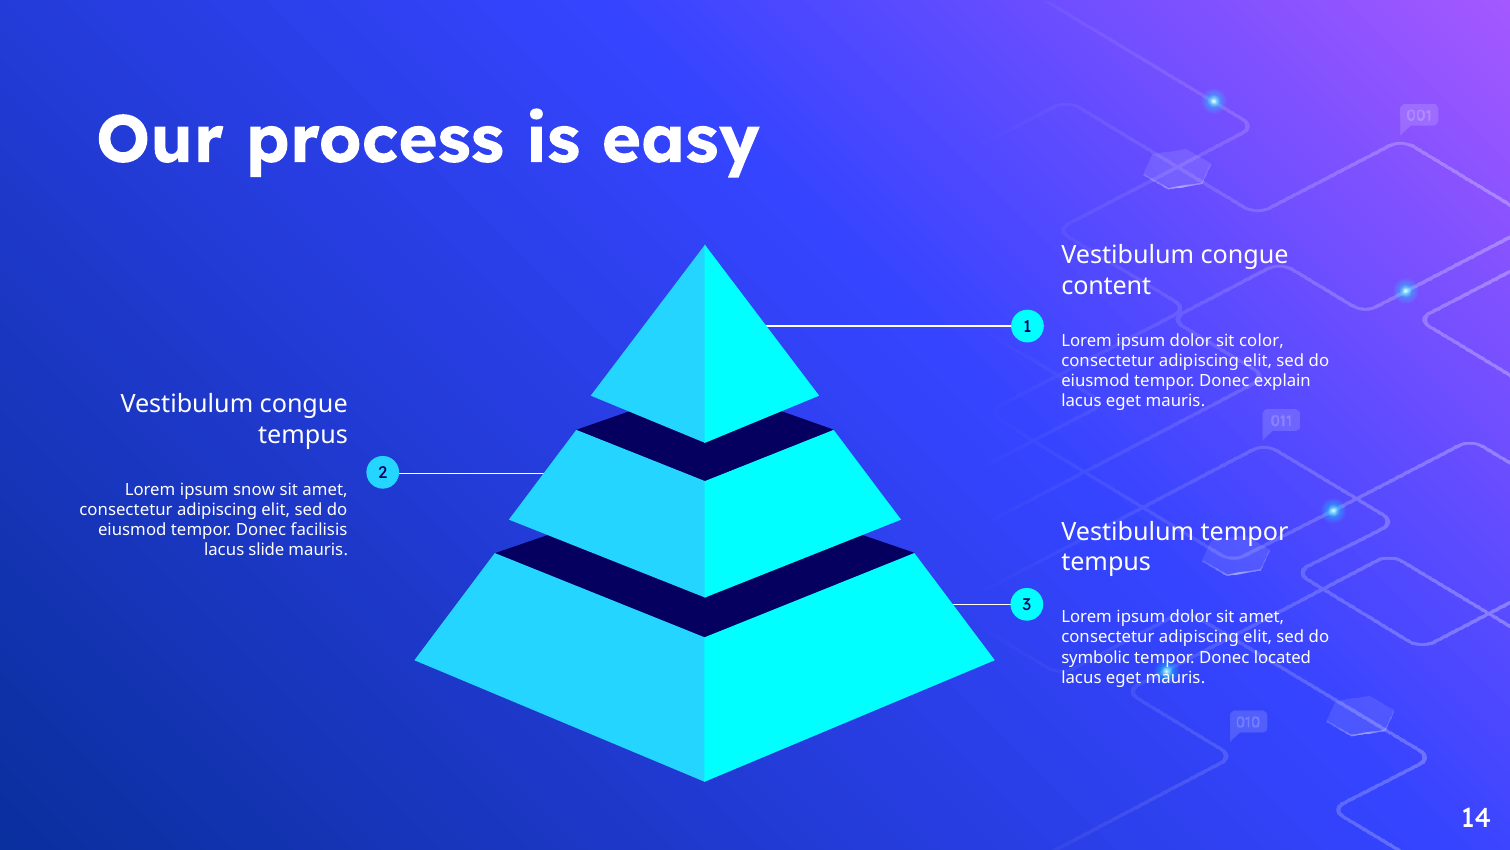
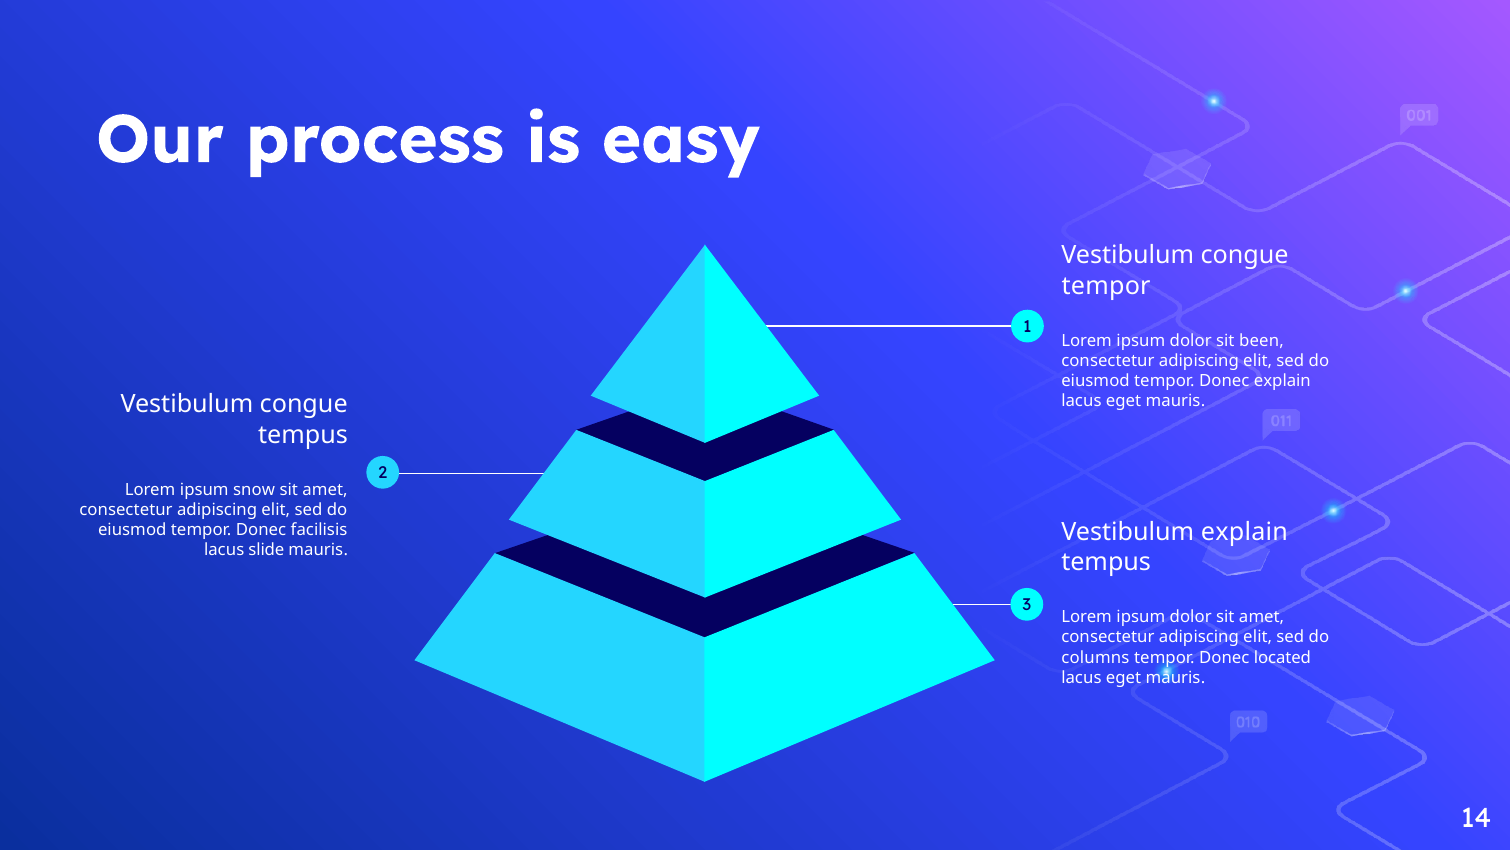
content at (1106, 286): content -> tempor
color: color -> been
Vestibulum tempor: tempor -> explain
symbolic: symbolic -> columns
